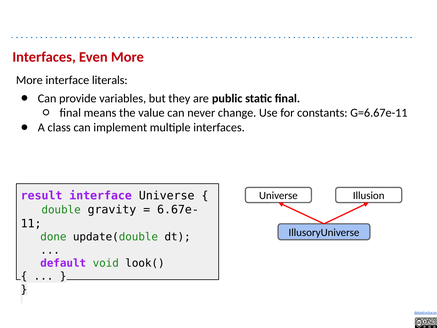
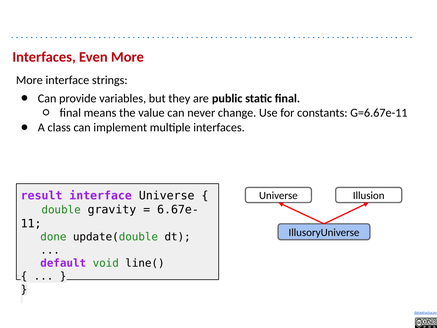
literals: literals -> strings
look(: look( -> line(
